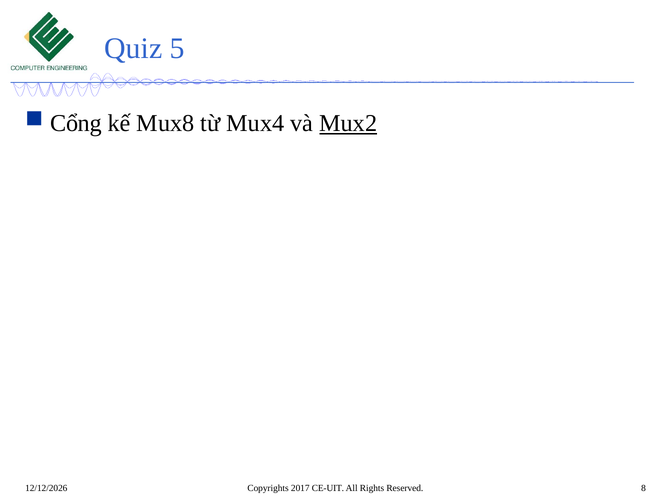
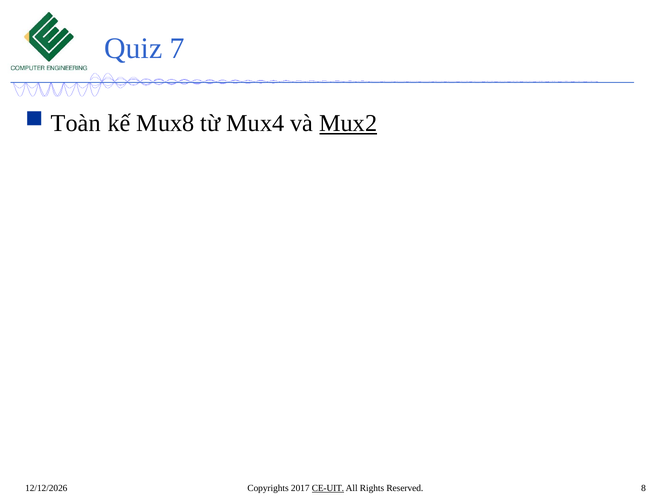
5: 5 -> 7
Cổng: Cổng -> Toàn
CE-UIT underline: none -> present
